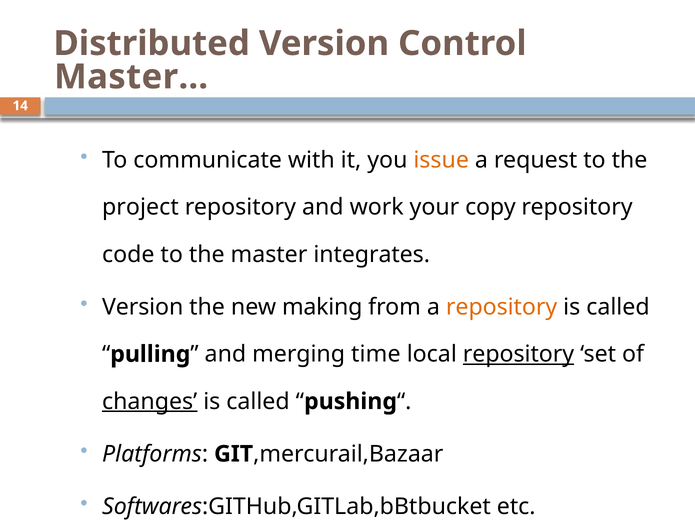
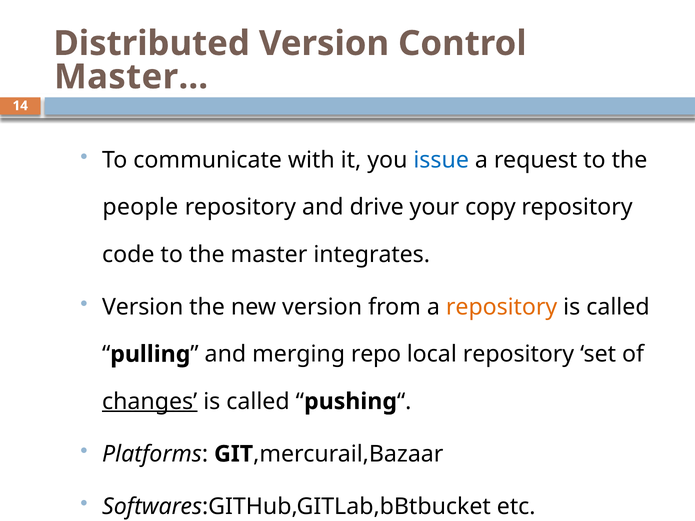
issue colour: orange -> blue
project: project -> people
work: work -> drive
new making: making -> version
time: time -> repo
repository at (519, 354) underline: present -> none
